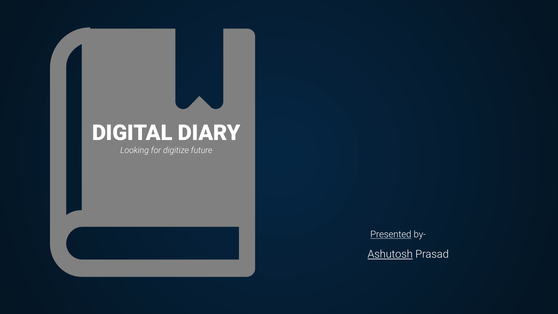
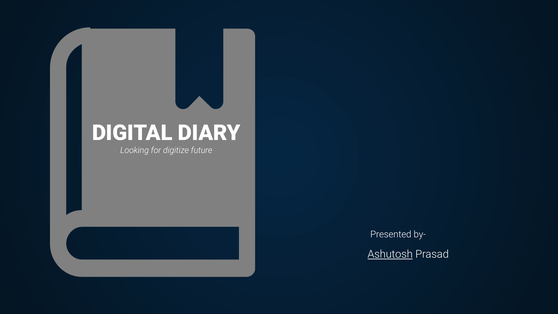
Presented underline: present -> none
